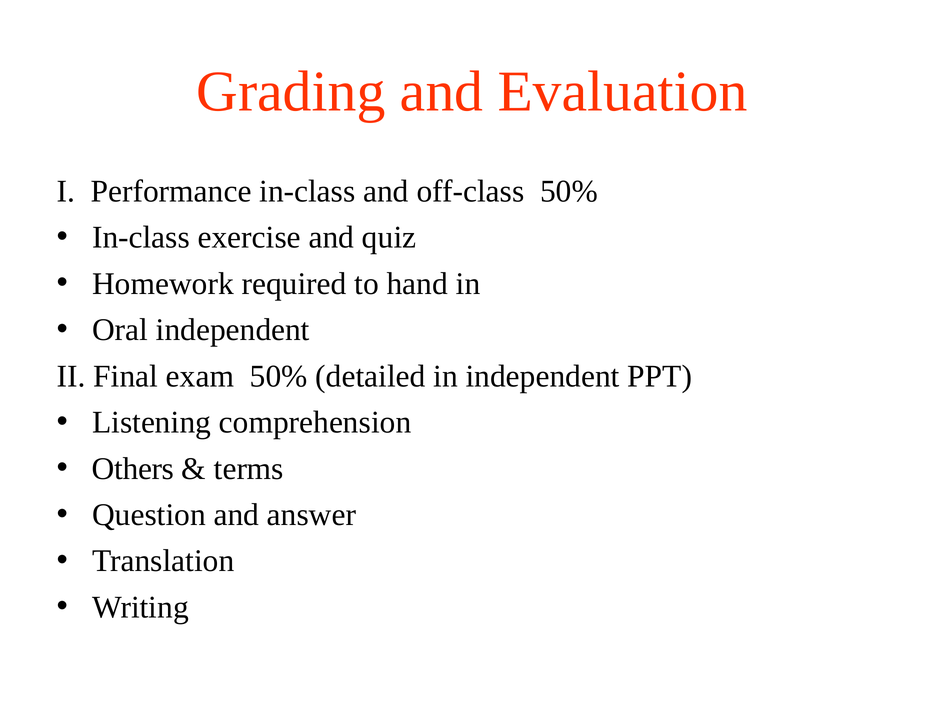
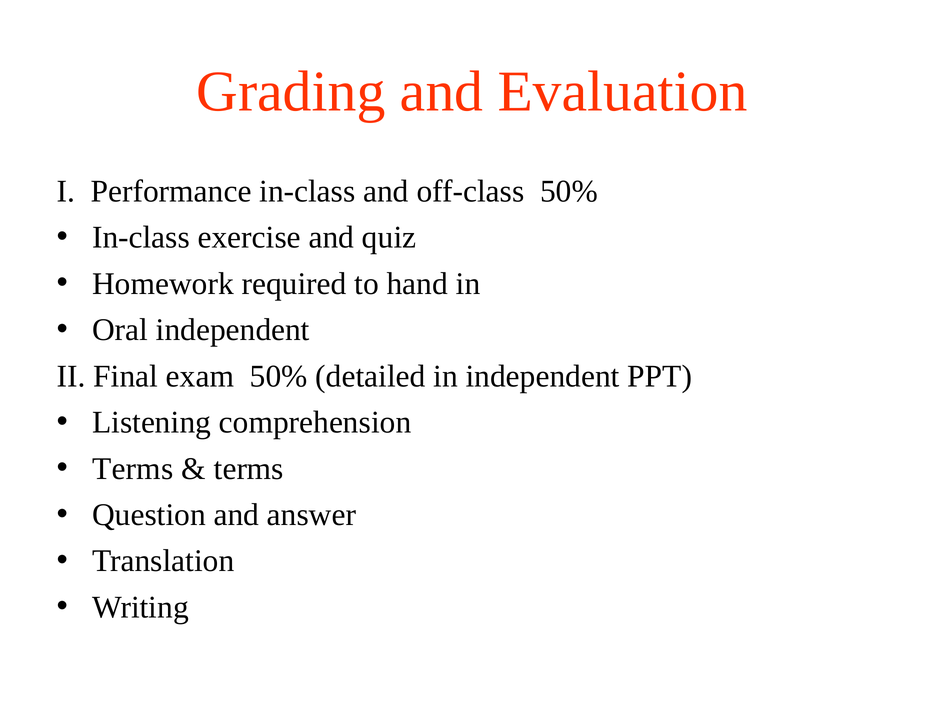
Others at (133, 468): Others -> Terms
